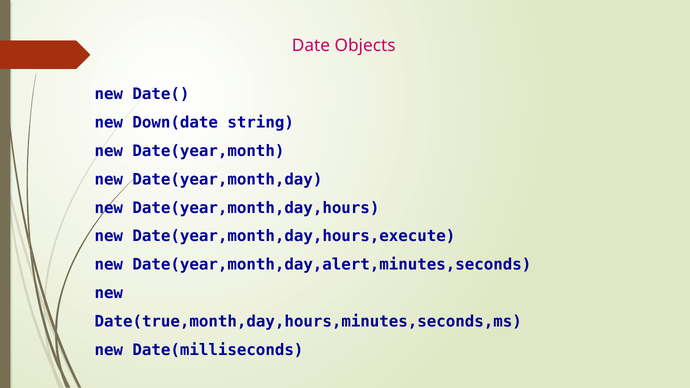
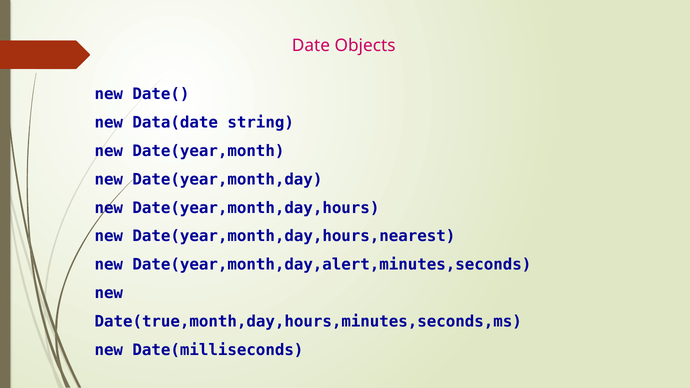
Down(date: Down(date -> Data(date
Date(year,month,day,hours,execute: Date(year,month,day,hours,execute -> Date(year,month,day,hours,nearest
